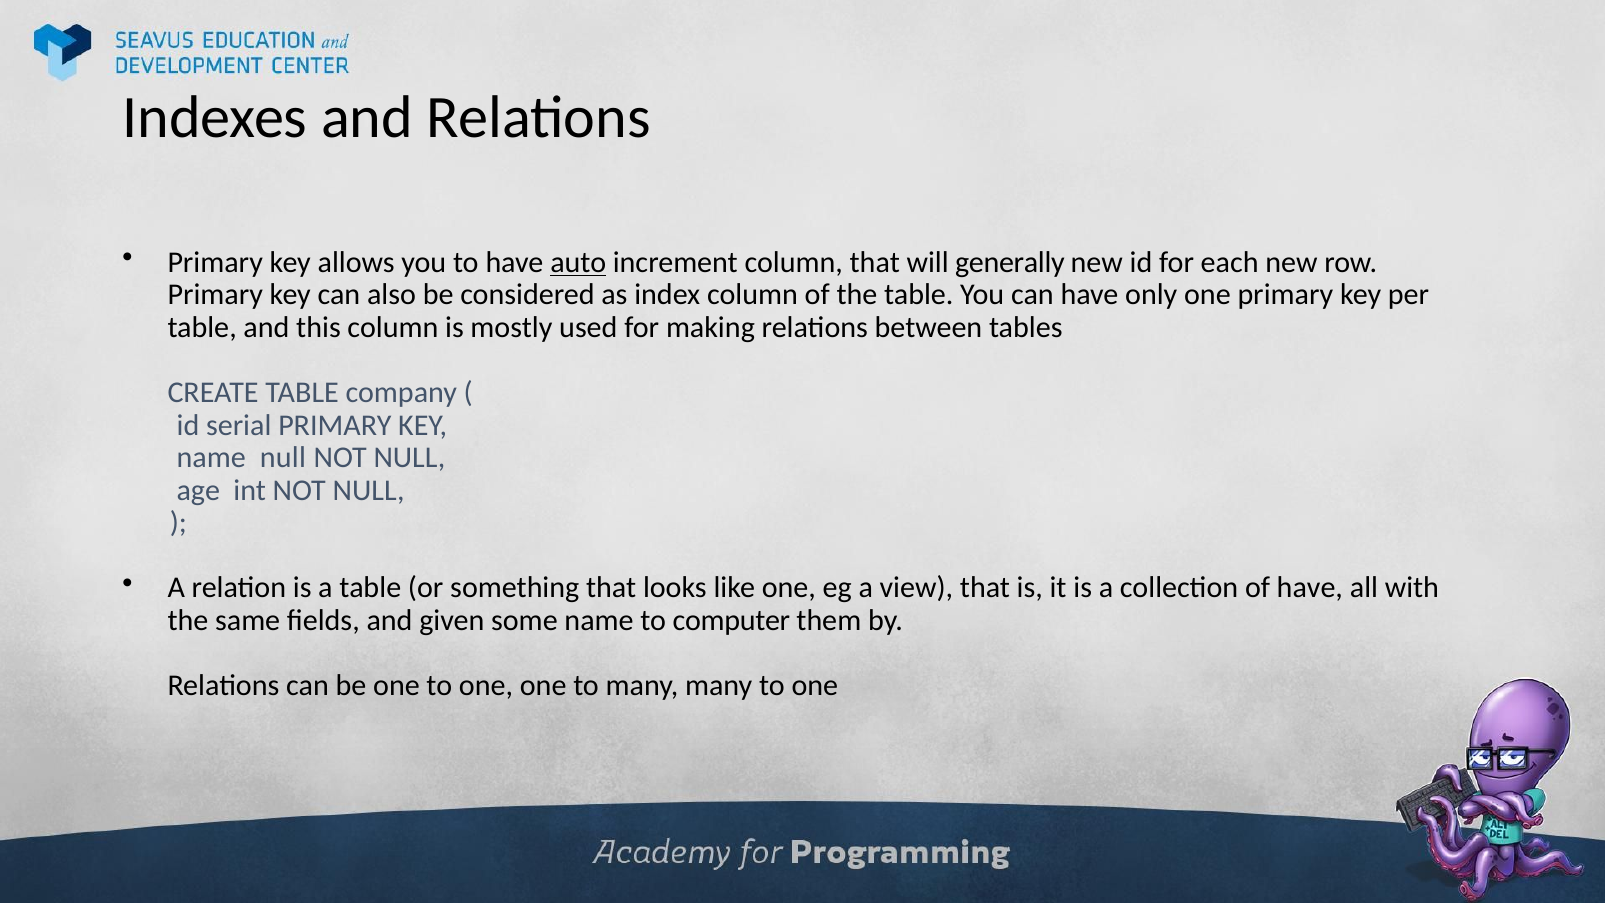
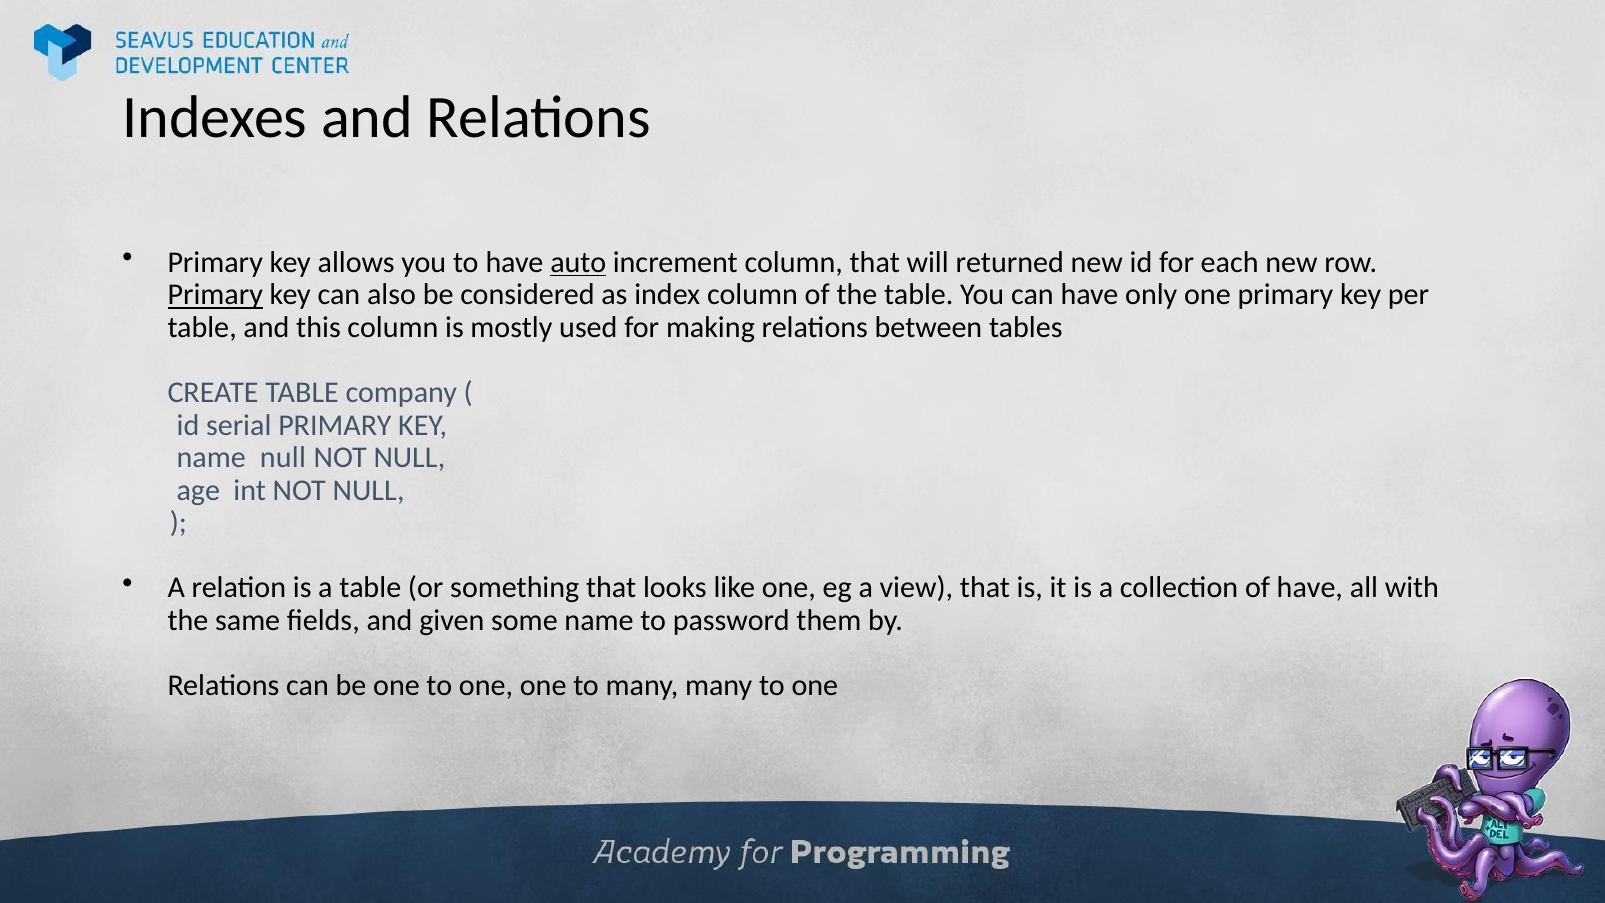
generally: generally -> returned
Primary at (215, 295) underline: none -> present
computer: computer -> password
